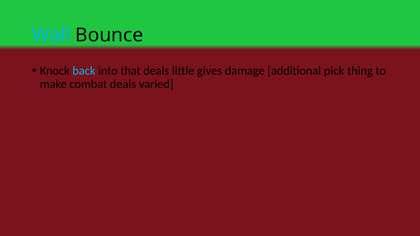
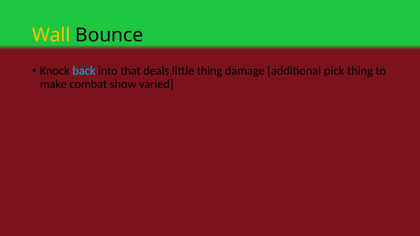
Wall colour: light blue -> yellow
little gives: gives -> thing
combat deals: deals -> show
